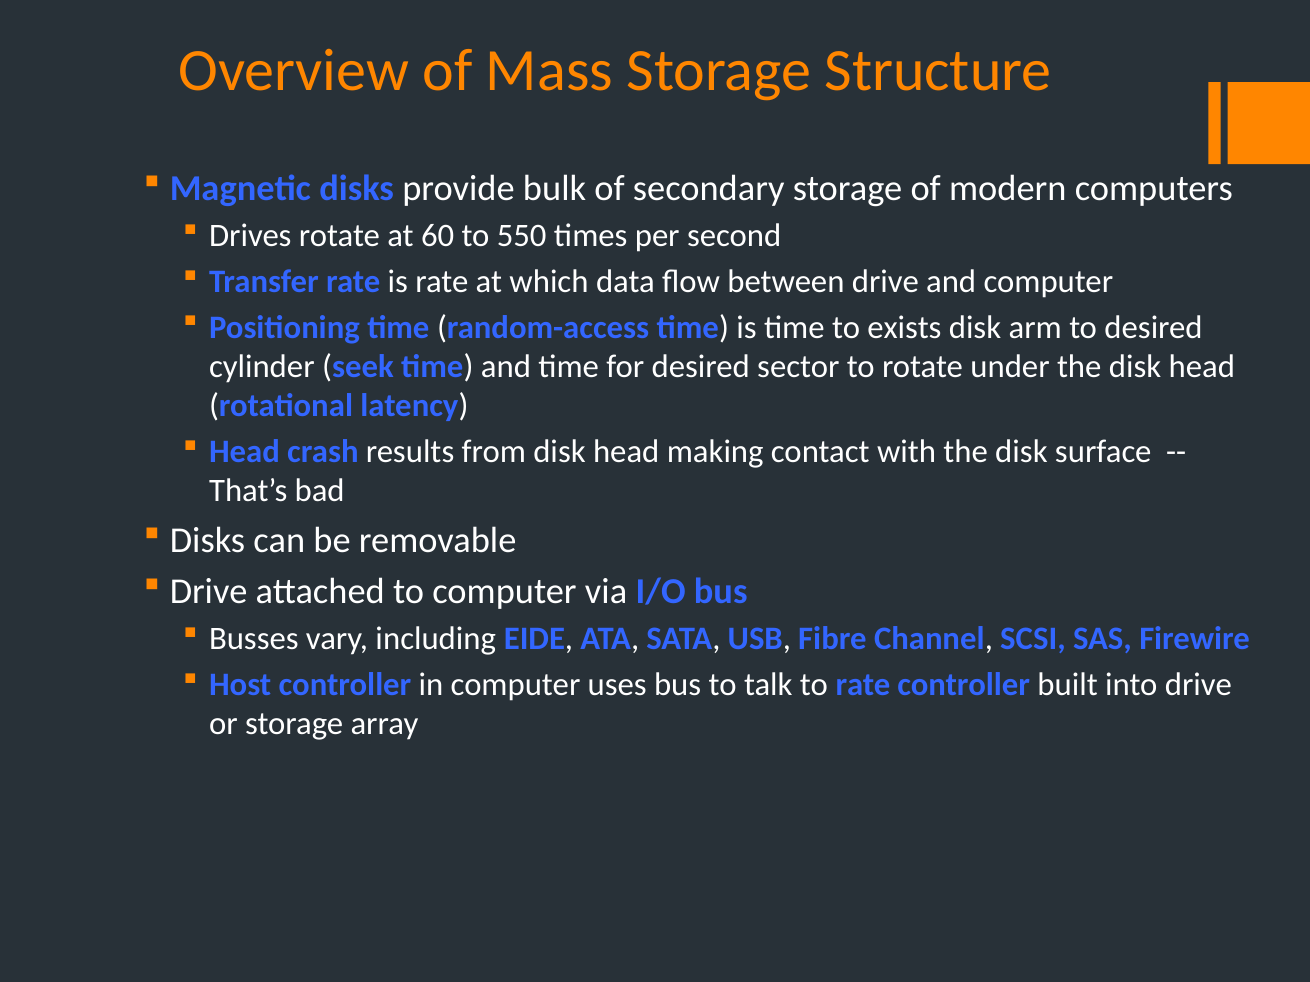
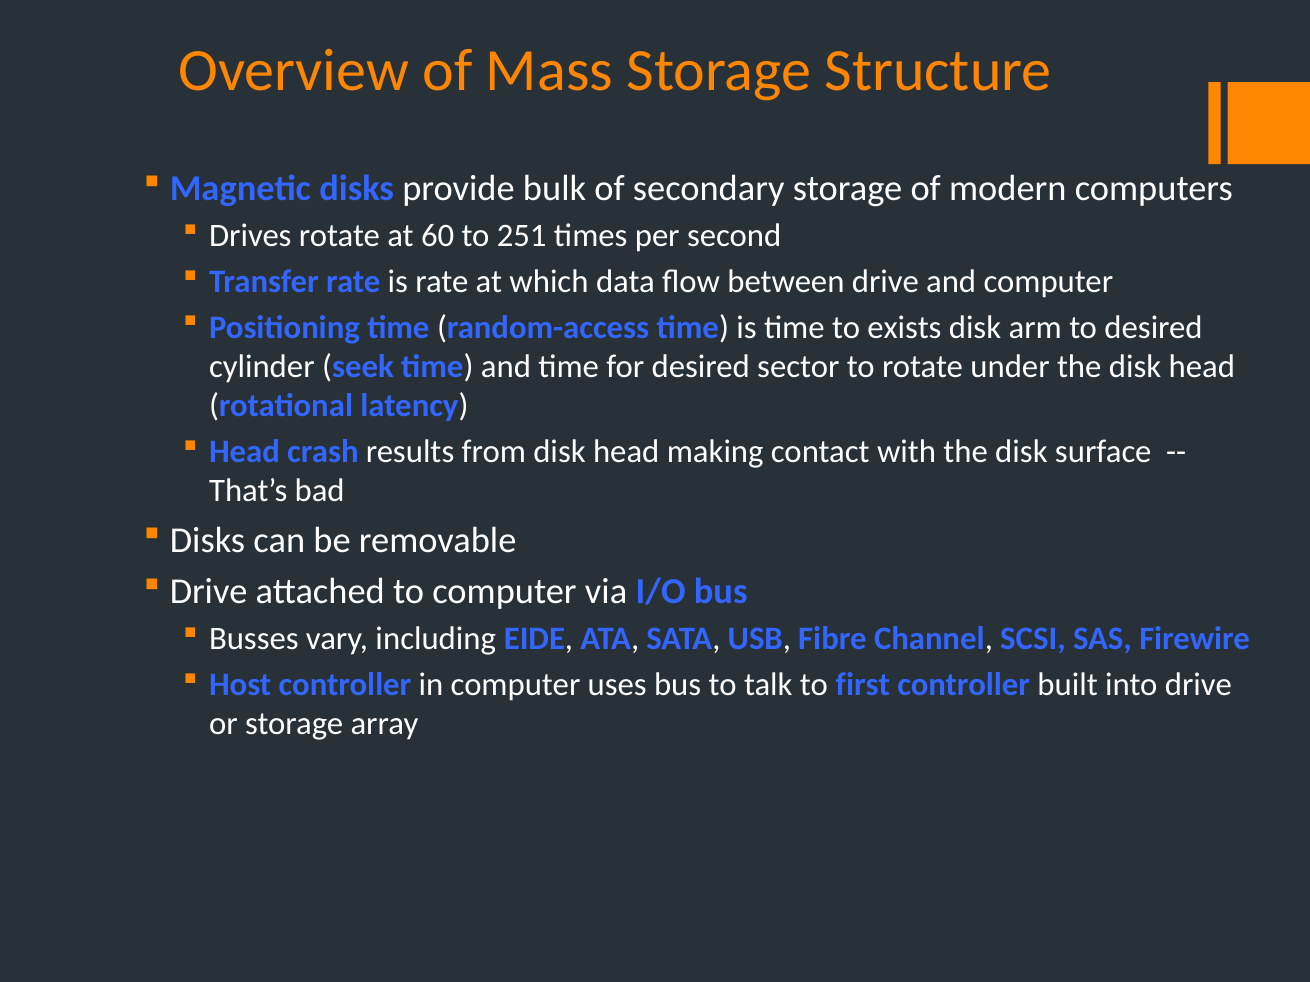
550: 550 -> 251
to rate: rate -> first
